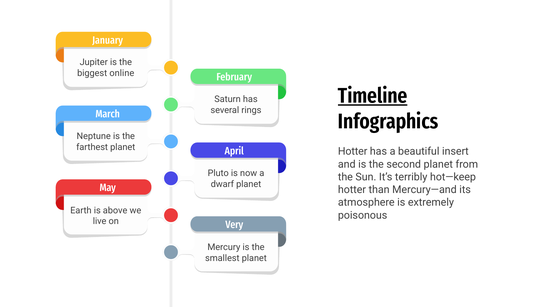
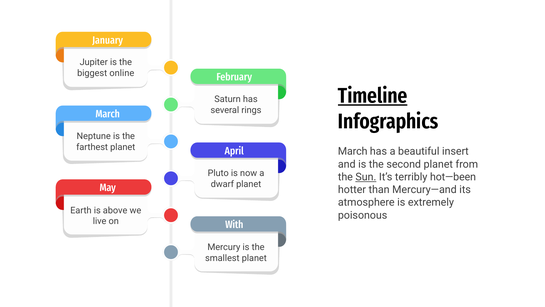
Hotter at (353, 151): Hotter -> March
Sun underline: none -> present
hot—keep: hot—keep -> hot—been
Very: Very -> With
